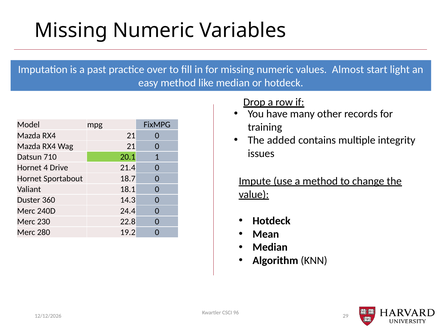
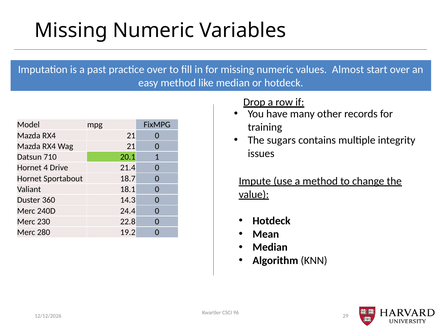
start light: light -> over
added: added -> sugars
